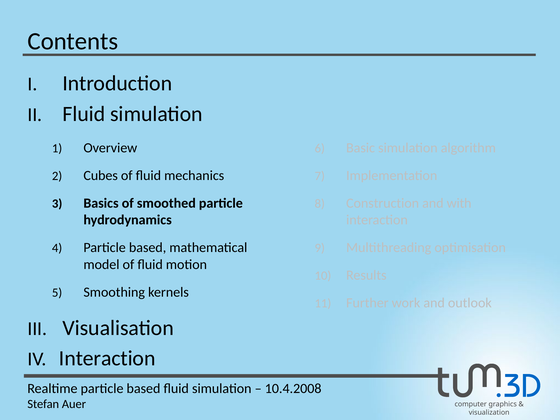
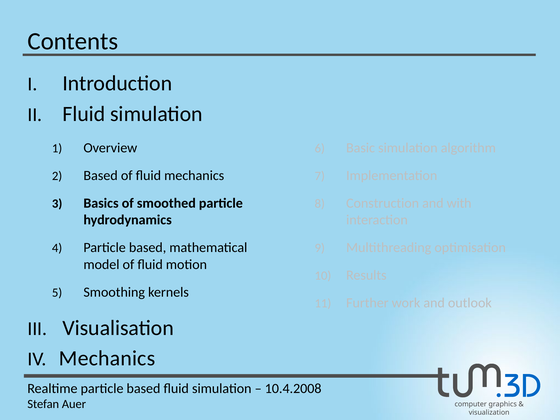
Cubes at (101, 175): Cubes -> Based
Interaction at (107, 358): Interaction -> Mechanics
